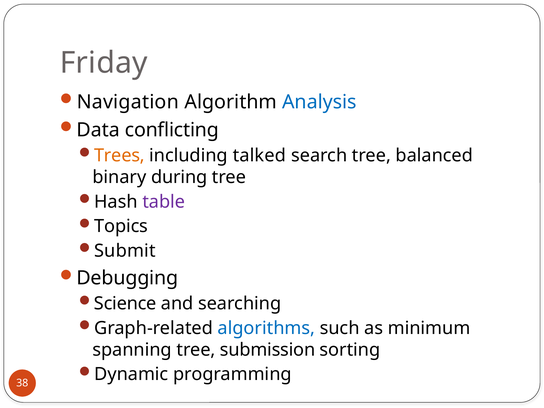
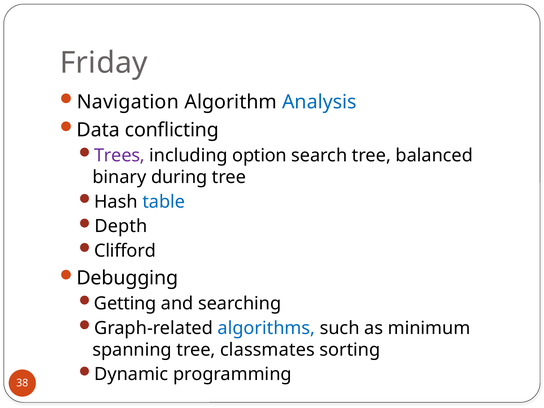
Trees colour: orange -> purple
talked: talked -> option
table colour: purple -> blue
Topics: Topics -> Depth
Submit: Submit -> Clifford
Science: Science -> Getting
submission: submission -> classmates
